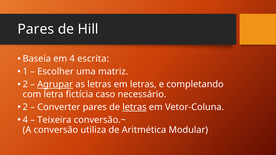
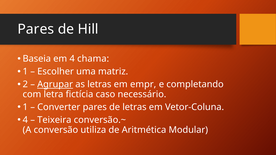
escrita: escrita -> chama
em letras: letras -> empr
2 at (25, 107): 2 -> 1
letras at (134, 107) underline: present -> none
